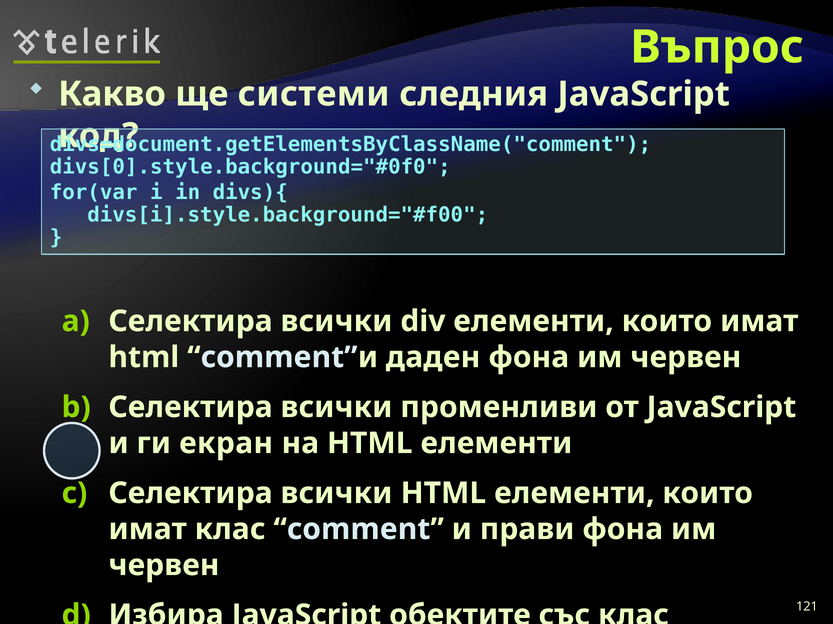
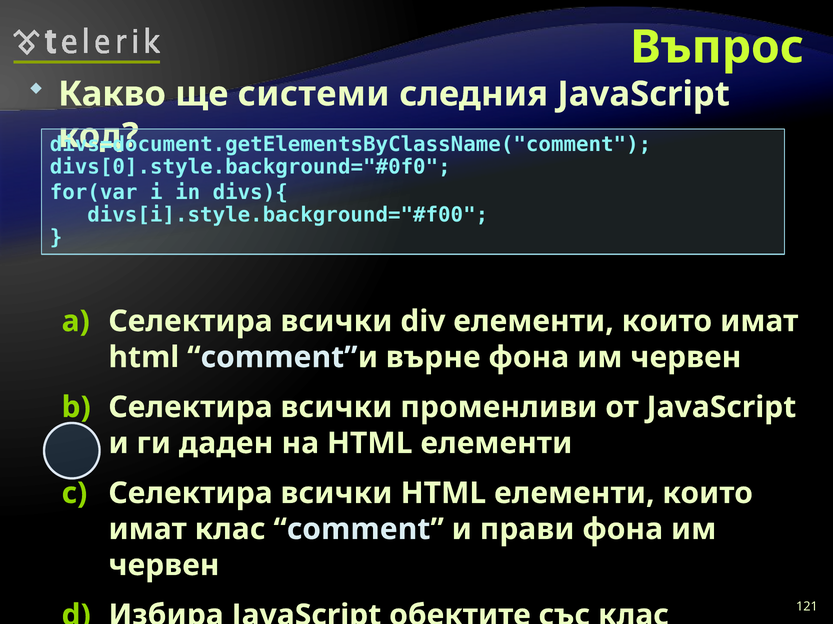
даден: даден -> върне
екран: екран -> даден
